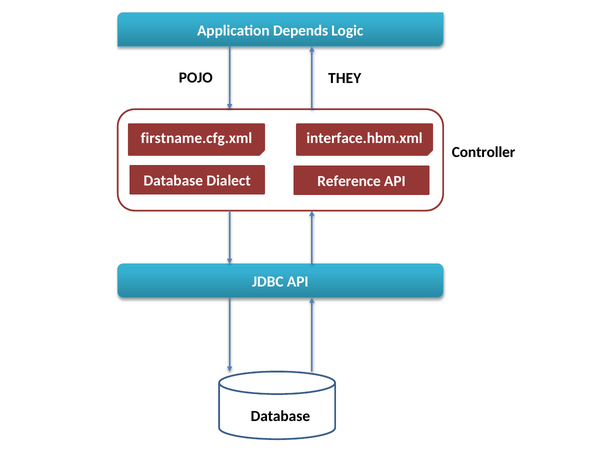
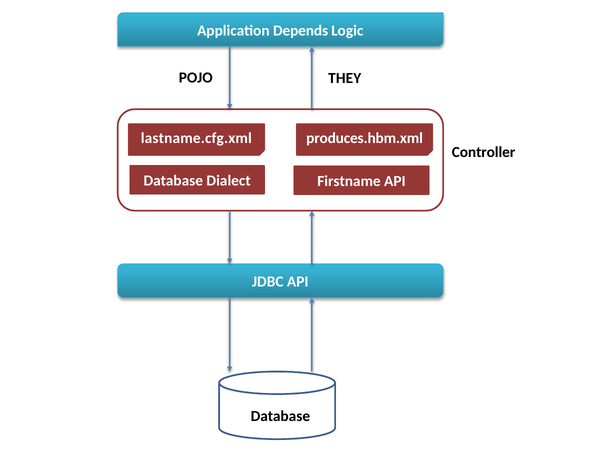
firstname.cfg.xml: firstname.cfg.xml -> lastname.cfg.xml
interface.hbm.xml: interface.hbm.xml -> produces.hbm.xml
Reference: Reference -> Firstname
